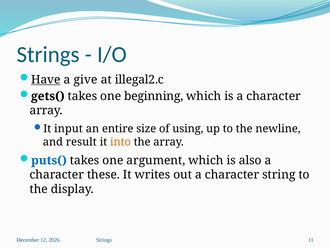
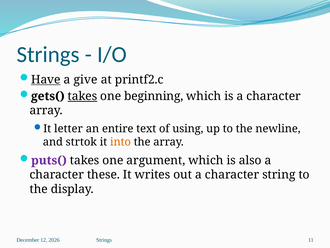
illegal2.c: illegal2.c -> printf2.c
takes at (82, 96) underline: none -> present
input: input -> letter
size: size -> text
result: result -> strtok
puts( colour: blue -> purple
